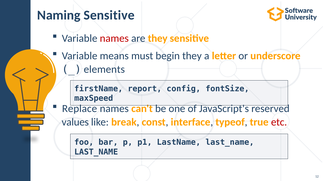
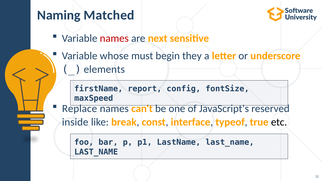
Naming Sensitive: Sensitive -> Matched
are they: they -> next
means: means -> whose
values: values -> inside
etc colour: red -> black
